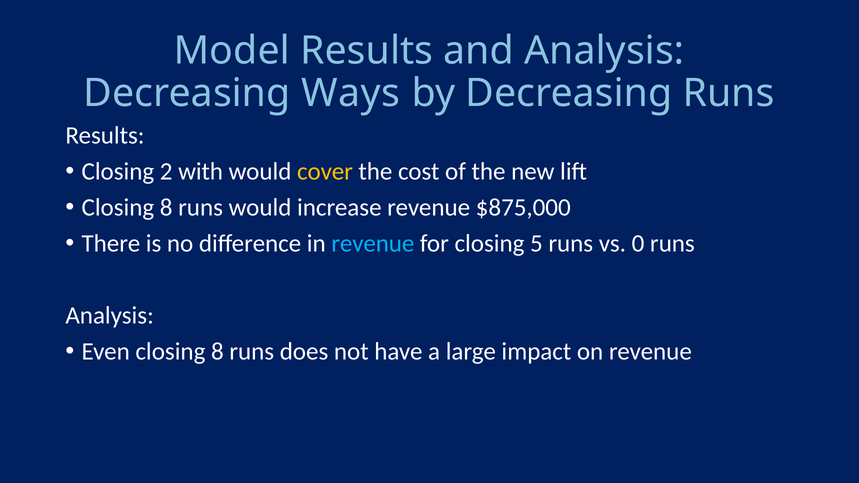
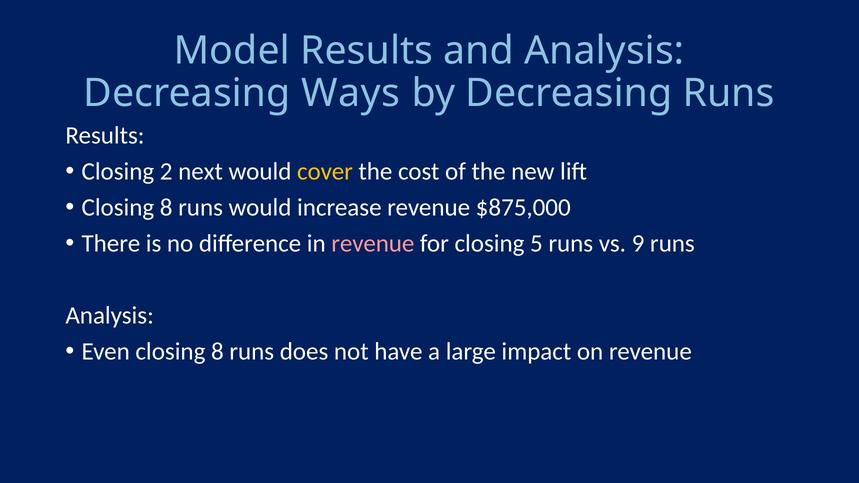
with: with -> next
revenue at (373, 244) colour: light blue -> pink
0: 0 -> 9
